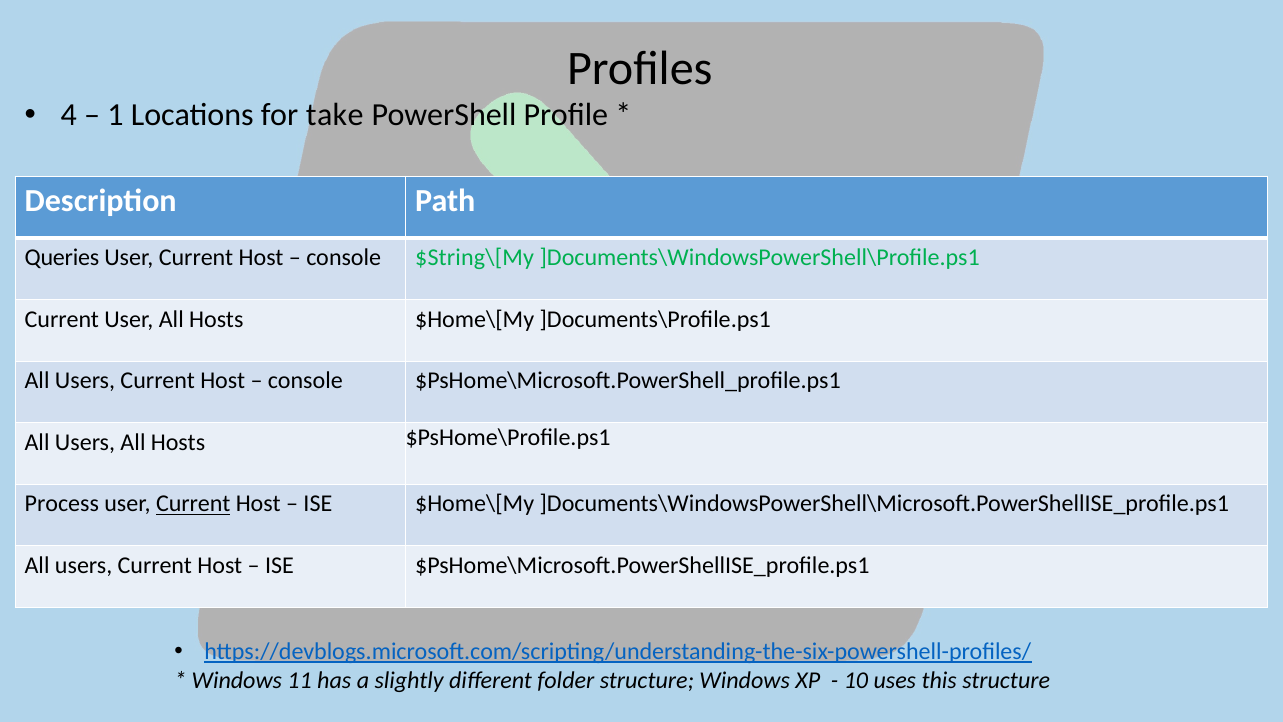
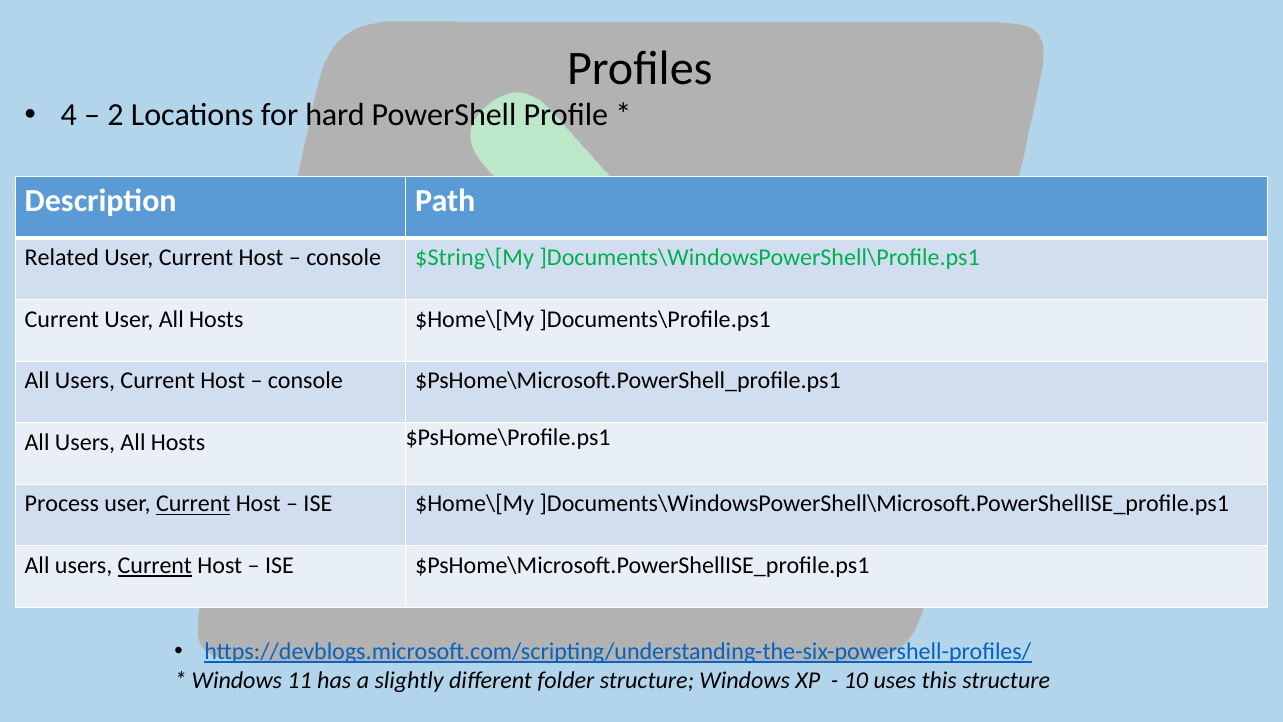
1: 1 -> 2
take: take -> hard
Queries: Queries -> Related
Current at (155, 565) underline: none -> present
